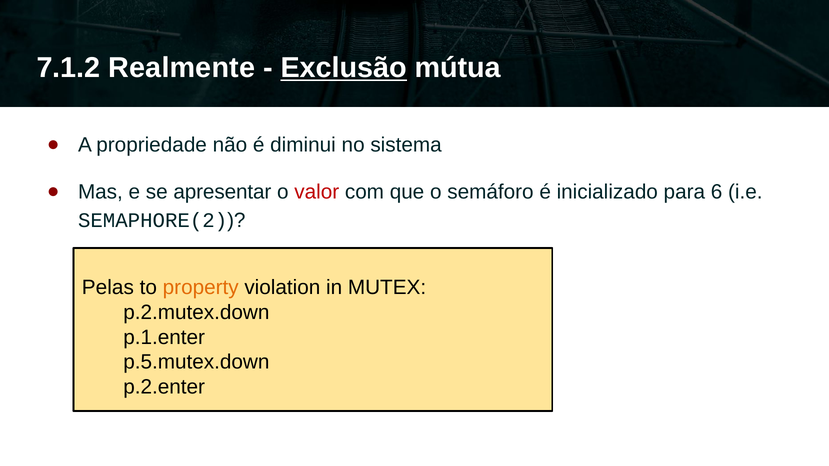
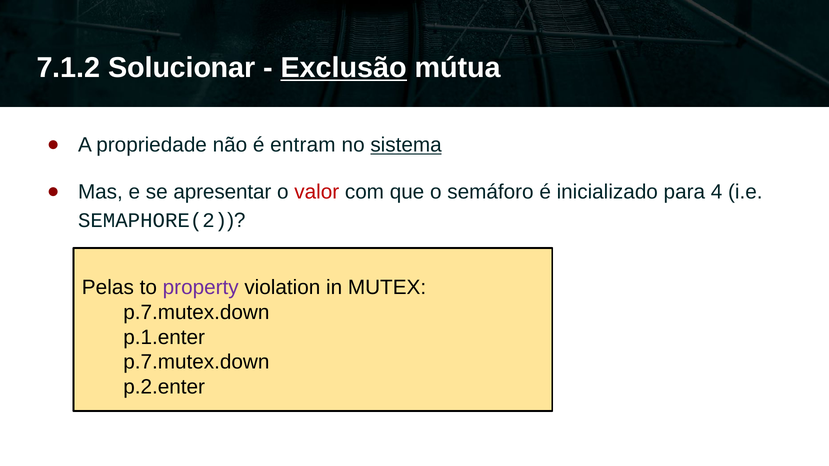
Realmente: Realmente -> Solucionar
diminui: diminui -> entram
sistema underline: none -> present
6: 6 -> 4
property colour: orange -> purple
p.2.mutex.down at (196, 313): p.2.mutex.down -> p.7.mutex.down
p.5.mutex.down at (196, 362): p.5.mutex.down -> p.7.mutex.down
